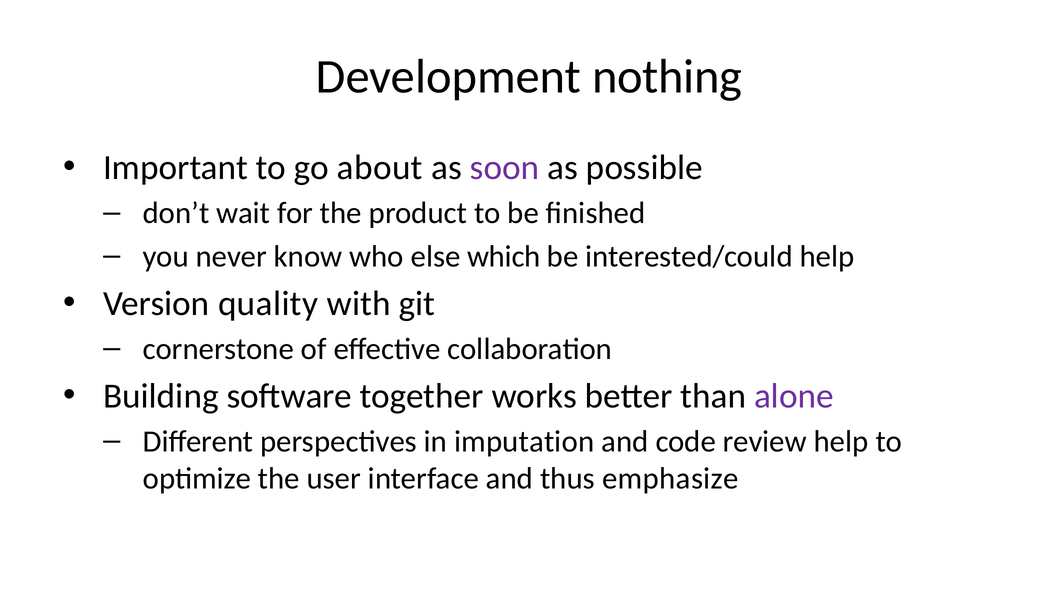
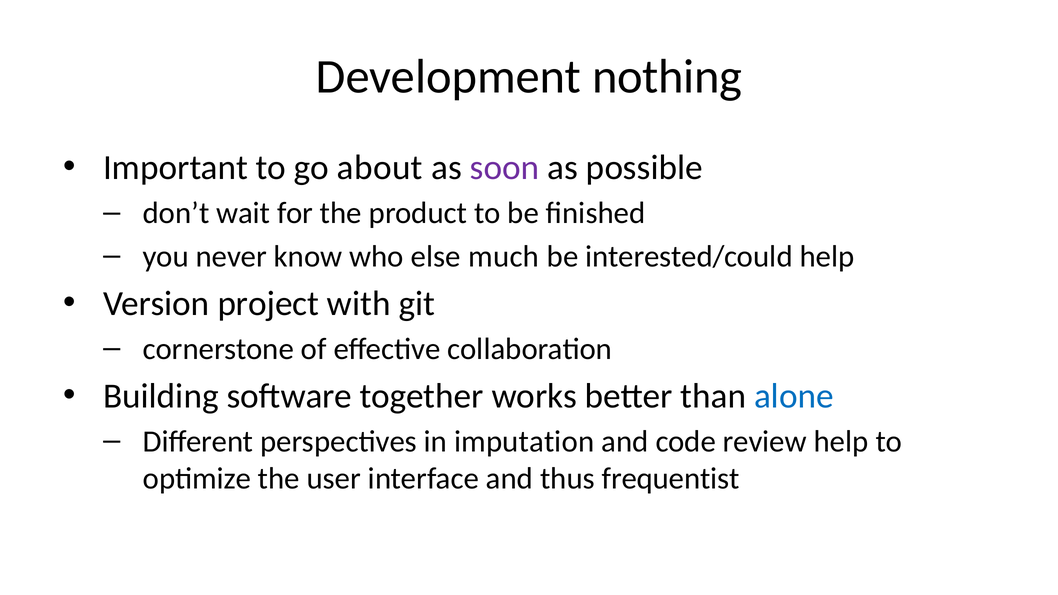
which: which -> much
quality: quality -> project
alone colour: purple -> blue
emphasize: emphasize -> frequentist
